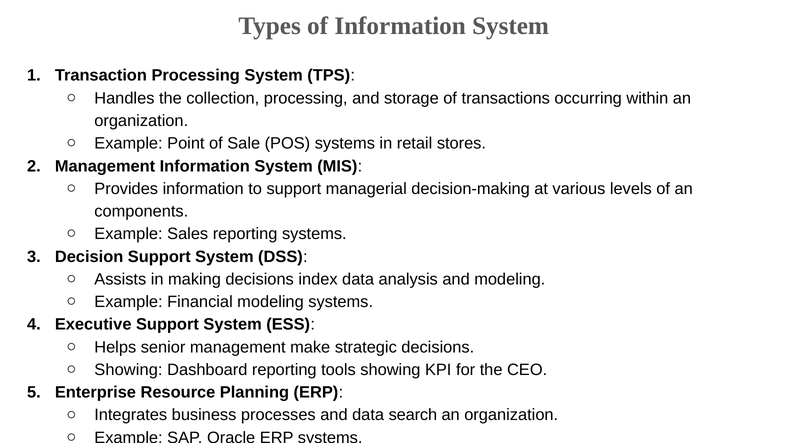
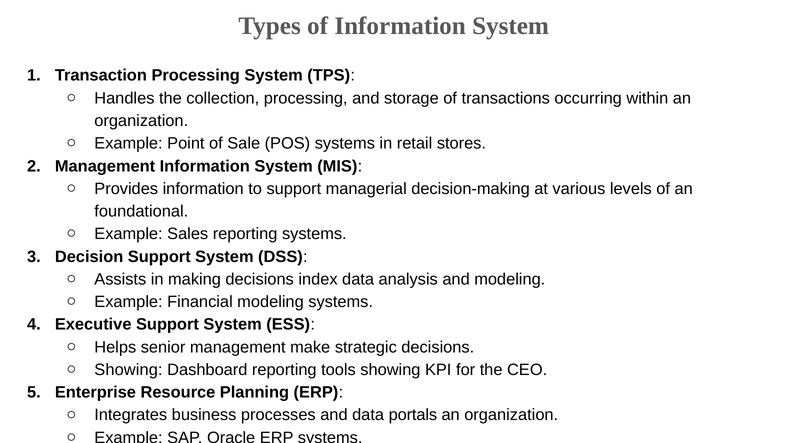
components: components -> foundational
search: search -> portals
